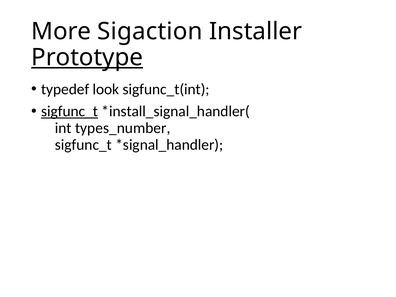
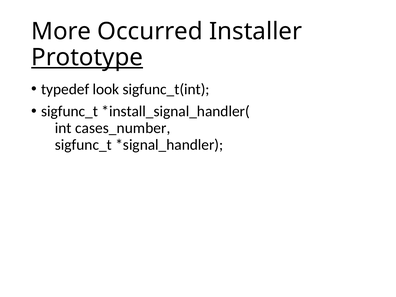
Sigaction: Sigaction -> Occurred
sigfunc_t at (70, 111) underline: present -> none
types_number: types_number -> cases_number
